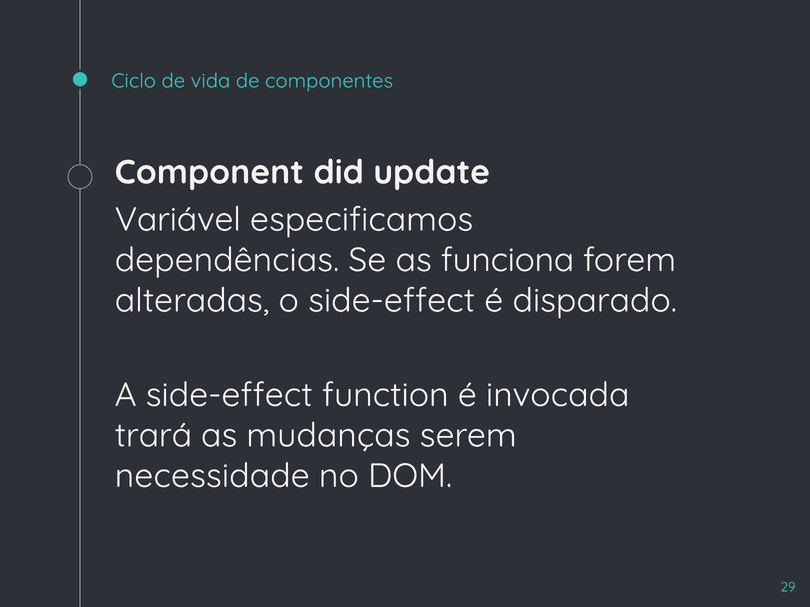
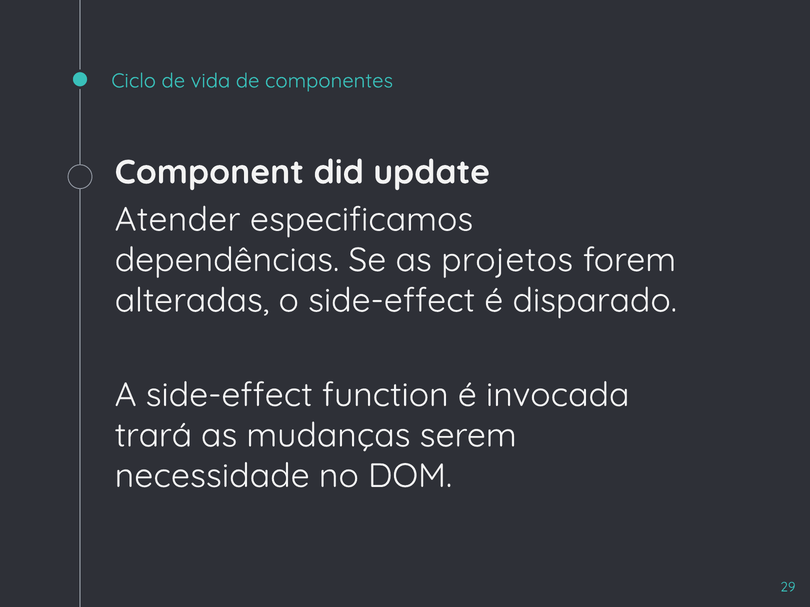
Variável: Variável -> Atender
funciona: funciona -> projetos
